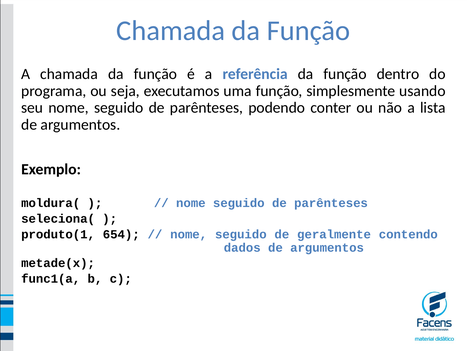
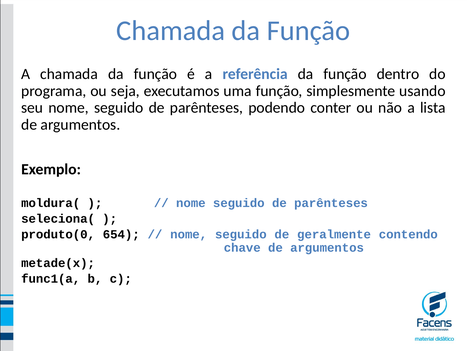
produto(1: produto(1 -> produto(0
dados: dados -> chave
